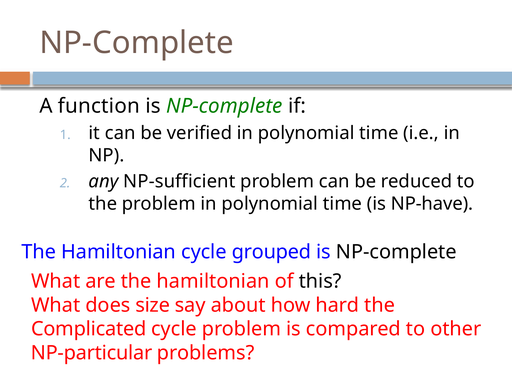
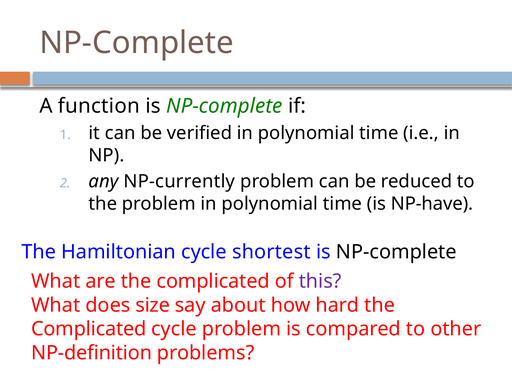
NP-sufficient: NP-sufficient -> NP-currently
grouped: grouped -> shortest
are the hamiltonian: hamiltonian -> complicated
this colour: black -> purple
NP-particular: NP-particular -> NP-definition
